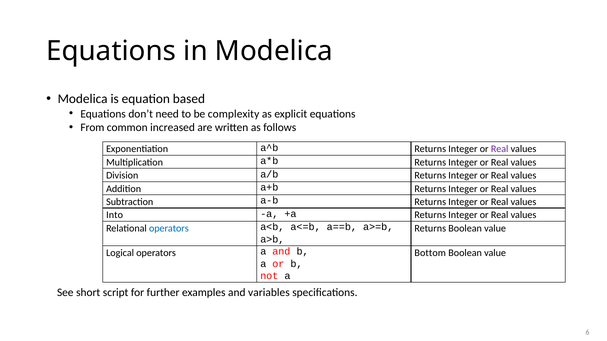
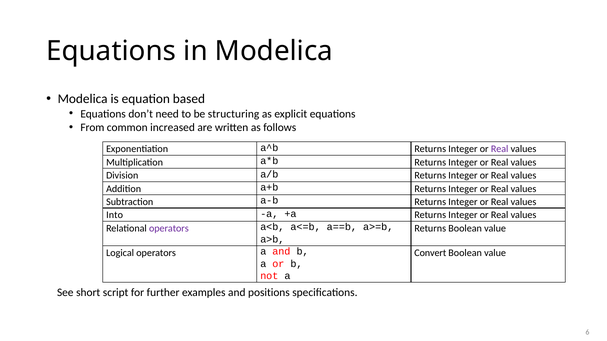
complexity: complexity -> structuring
operators at (169, 229) colour: blue -> purple
Bottom: Bottom -> Convert
variables: variables -> positions
